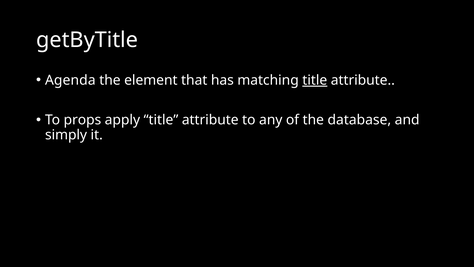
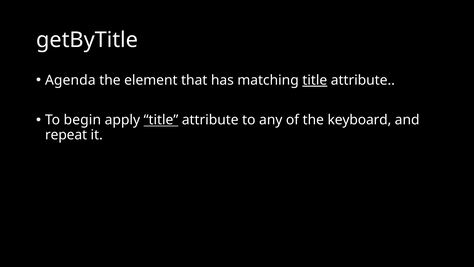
props: props -> begin
title at (161, 120) underline: none -> present
database: database -> keyboard
simply: simply -> repeat
